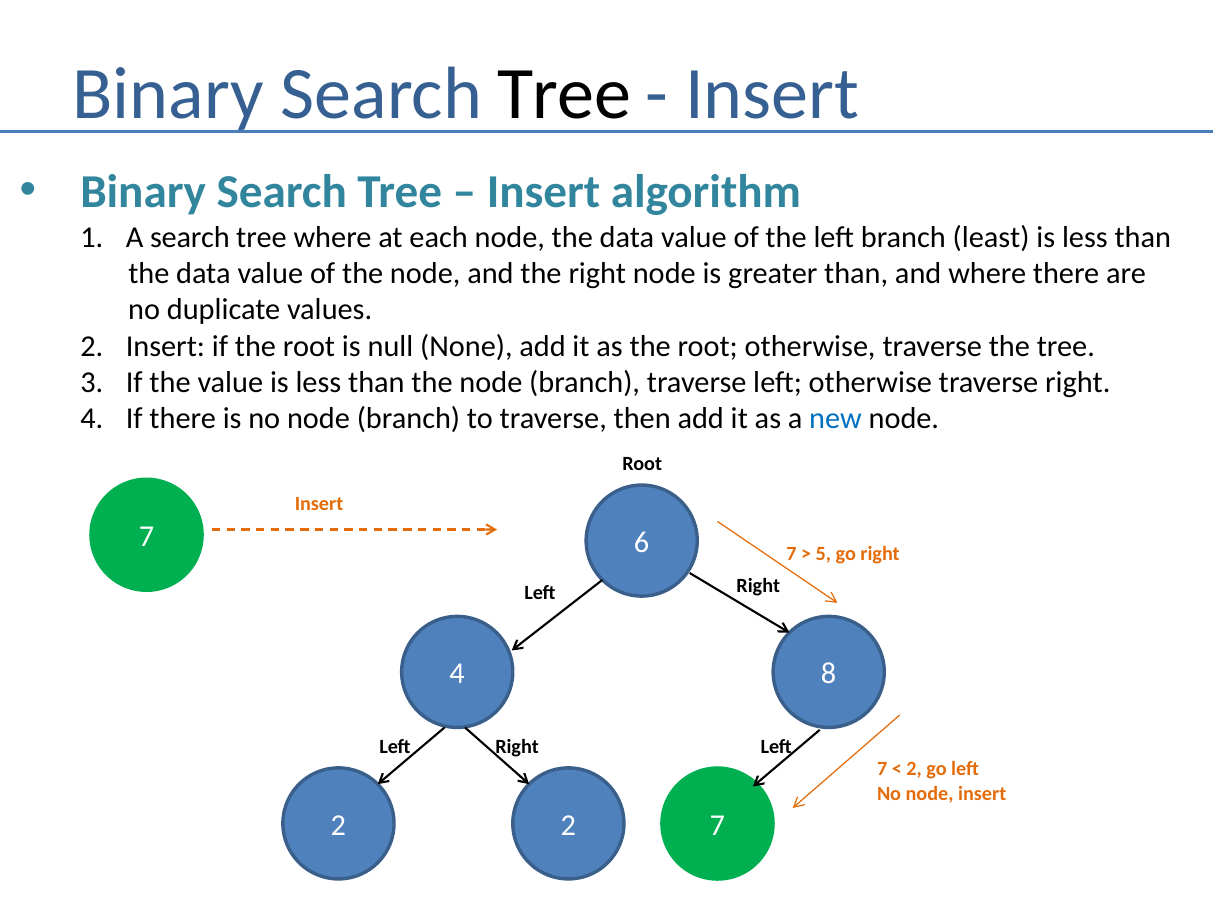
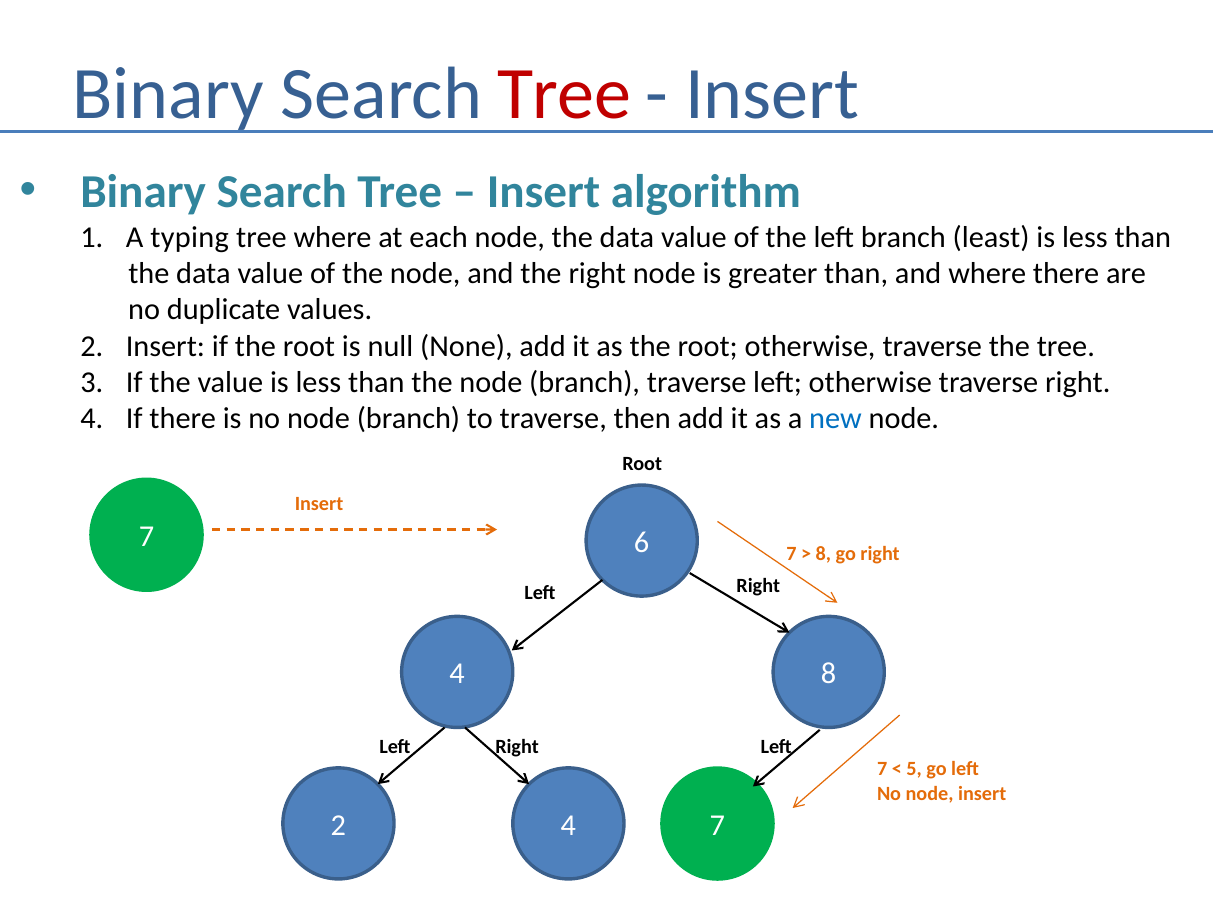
Tree at (564, 94) colour: black -> red
A search: search -> typing
5 at (823, 554): 5 -> 8
2 at (914, 770): 2 -> 5
2 2: 2 -> 4
